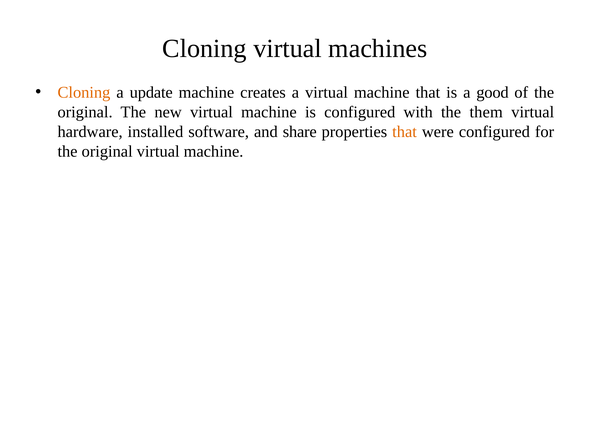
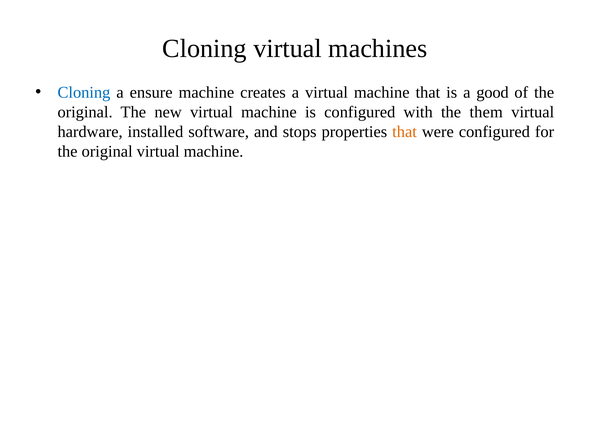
Cloning at (84, 93) colour: orange -> blue
update: update -> ensure
share: share -> stops
